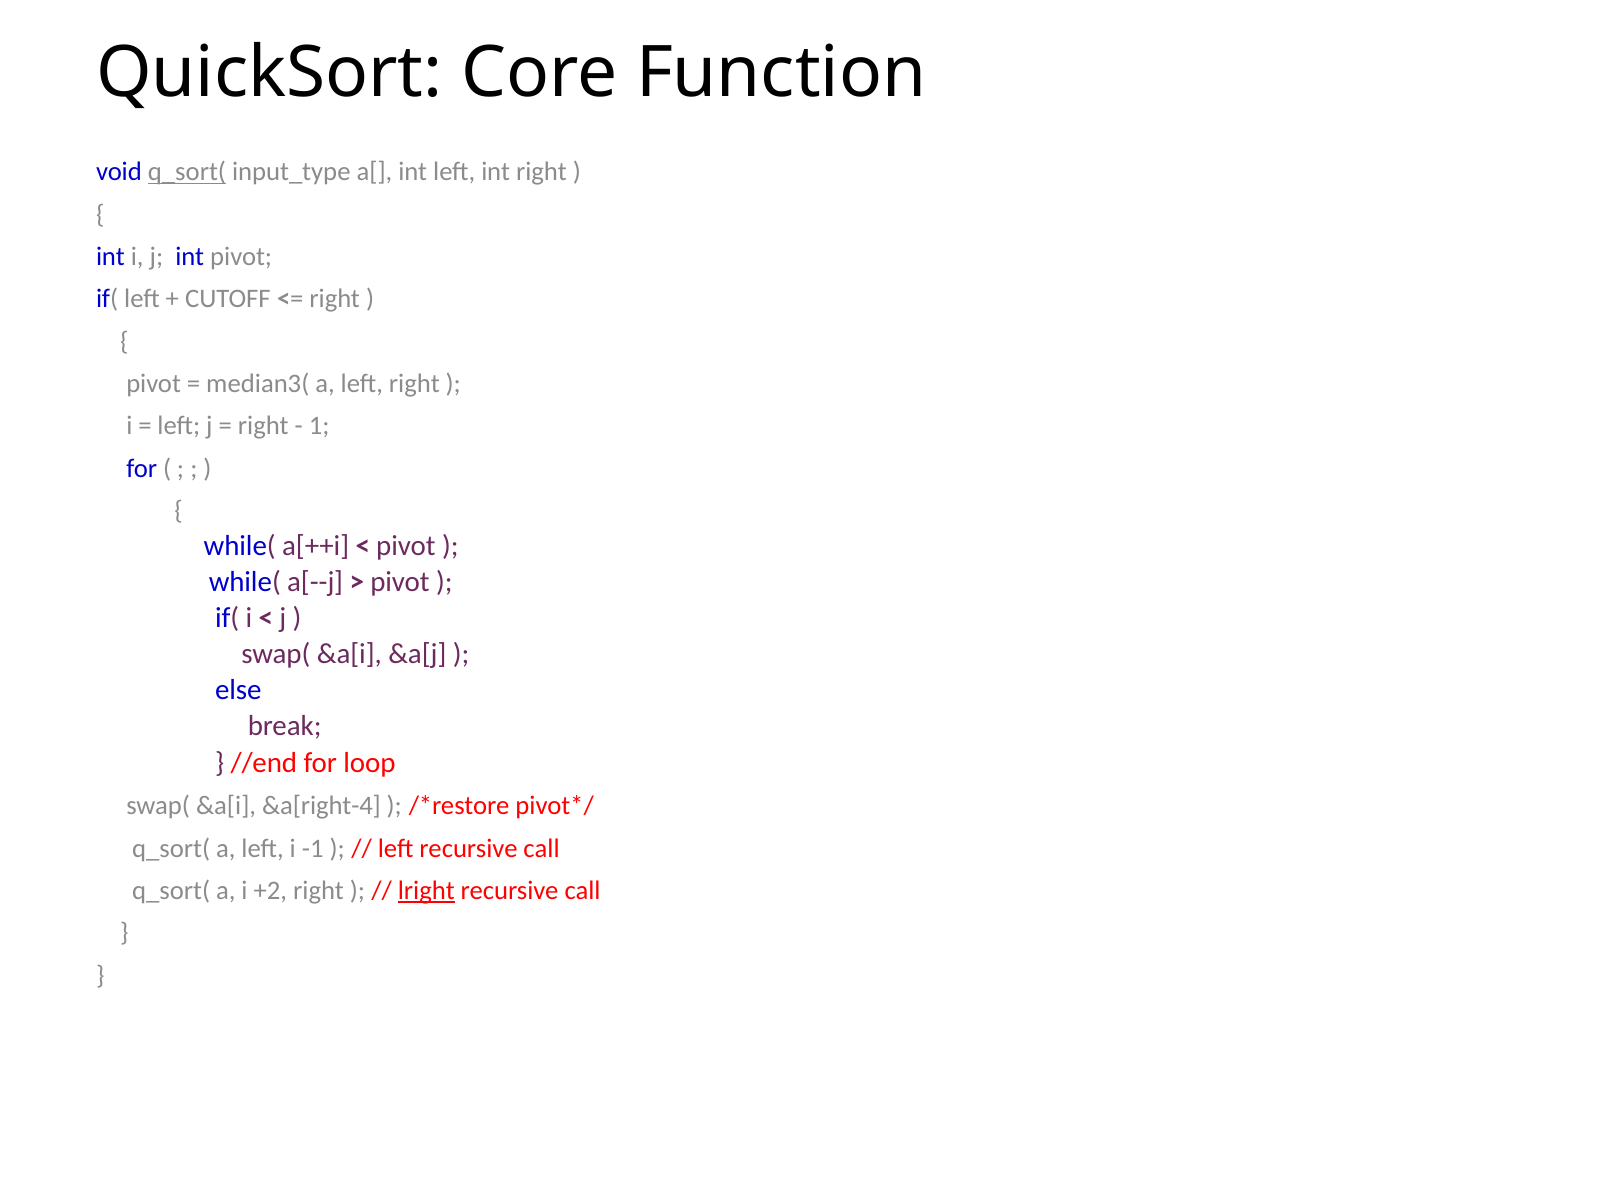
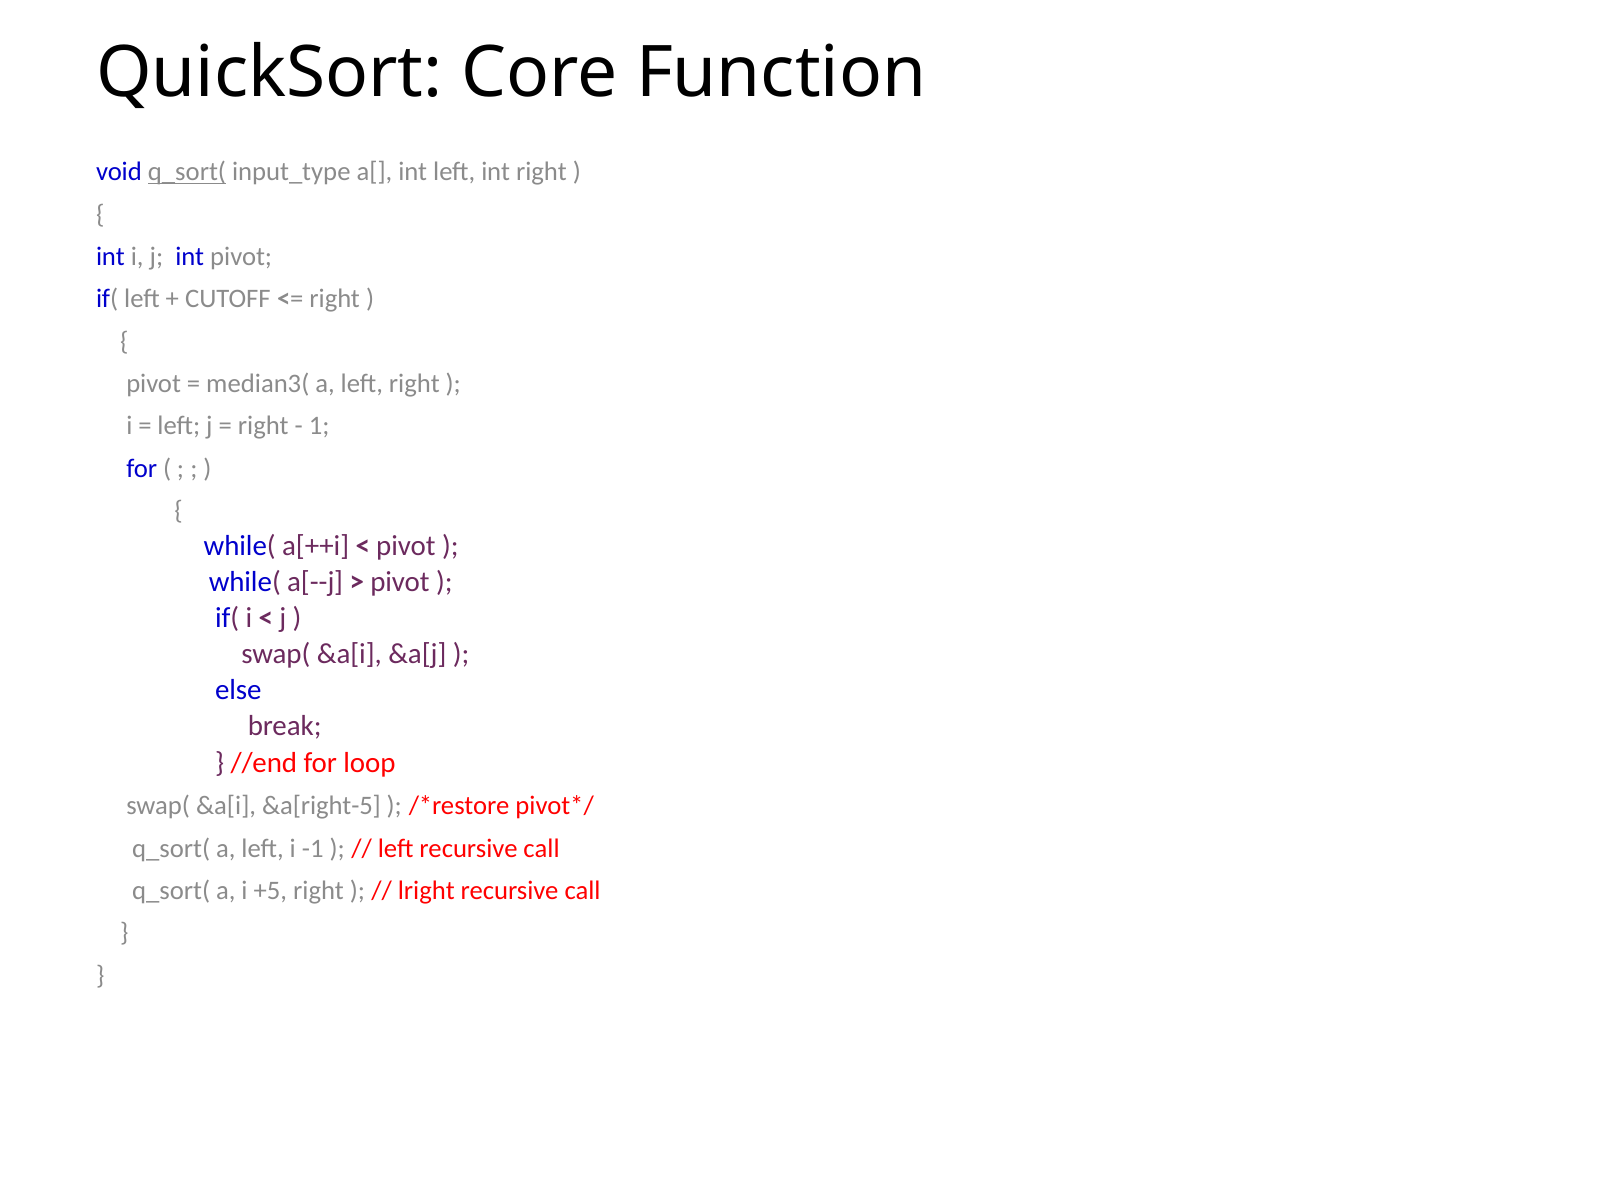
&a[right-4: &a[right-4 -> &a[right-5
+2: +2 -> +5
lright underline: present -> none
